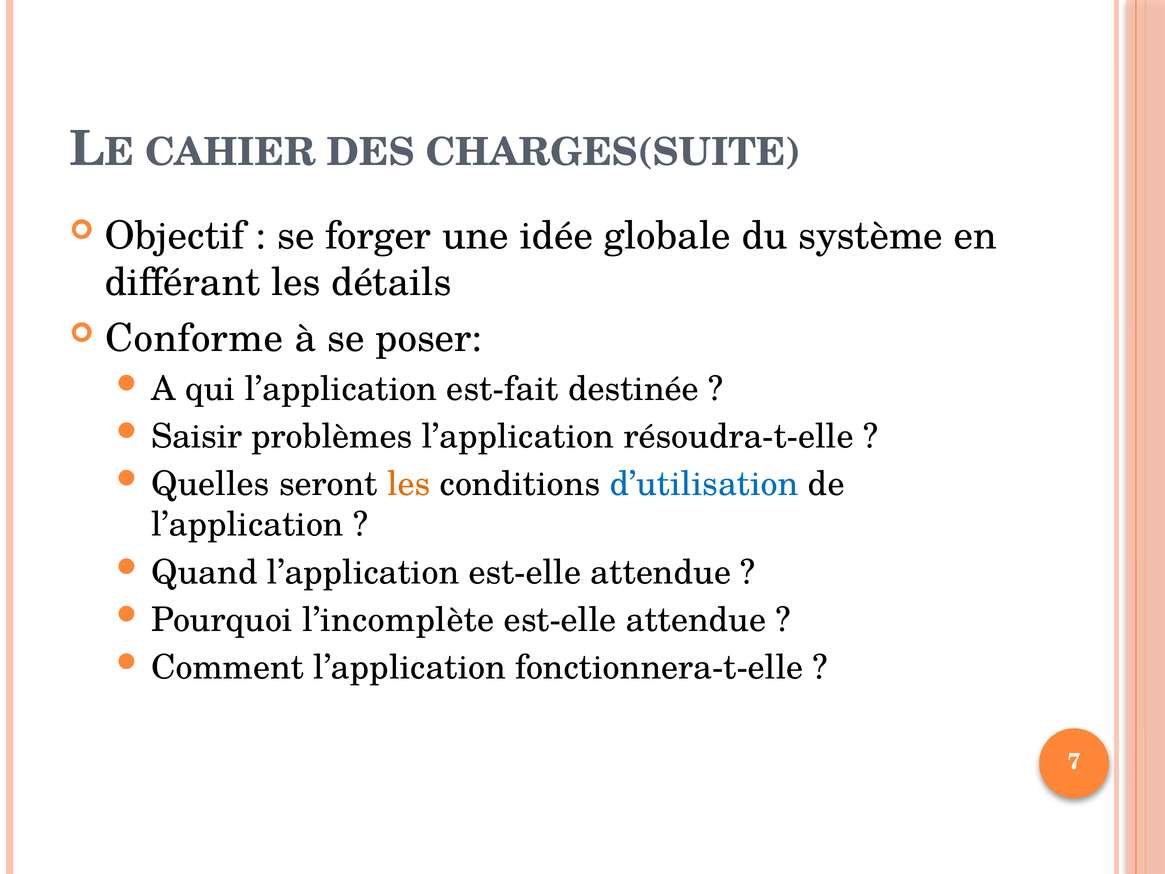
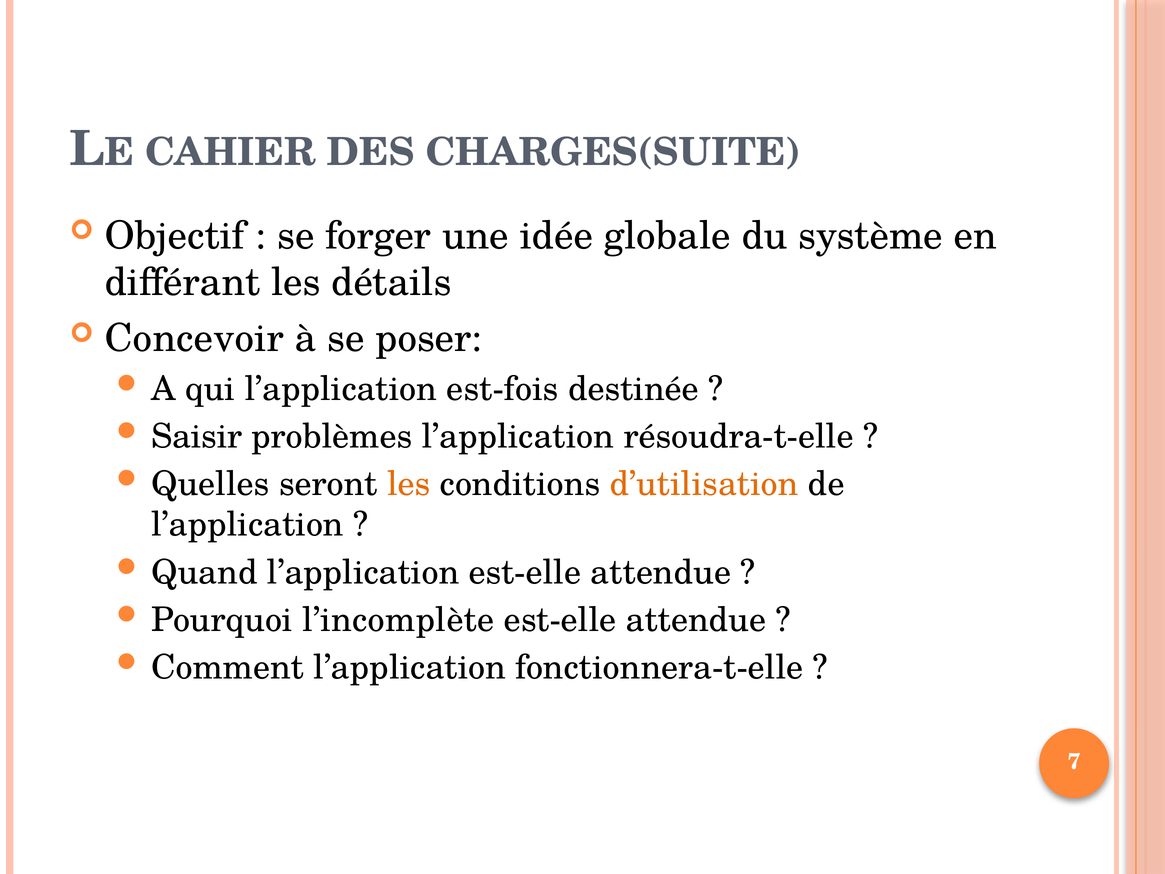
Conforme: Conforme -> Concevoir
est-fait: est-fait -> est-fois
d’utilisation colour: blue -> orange
